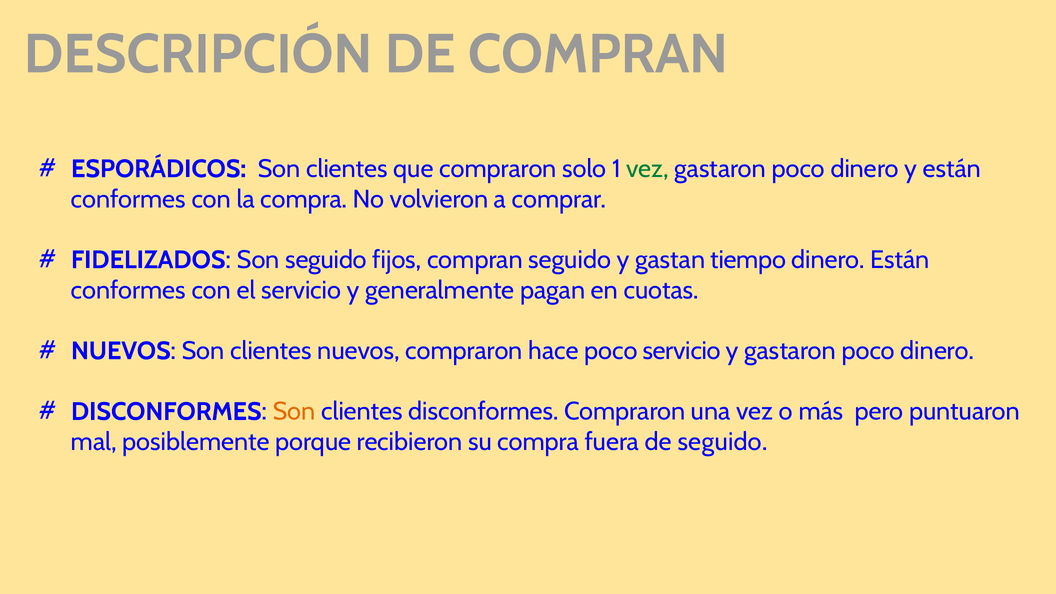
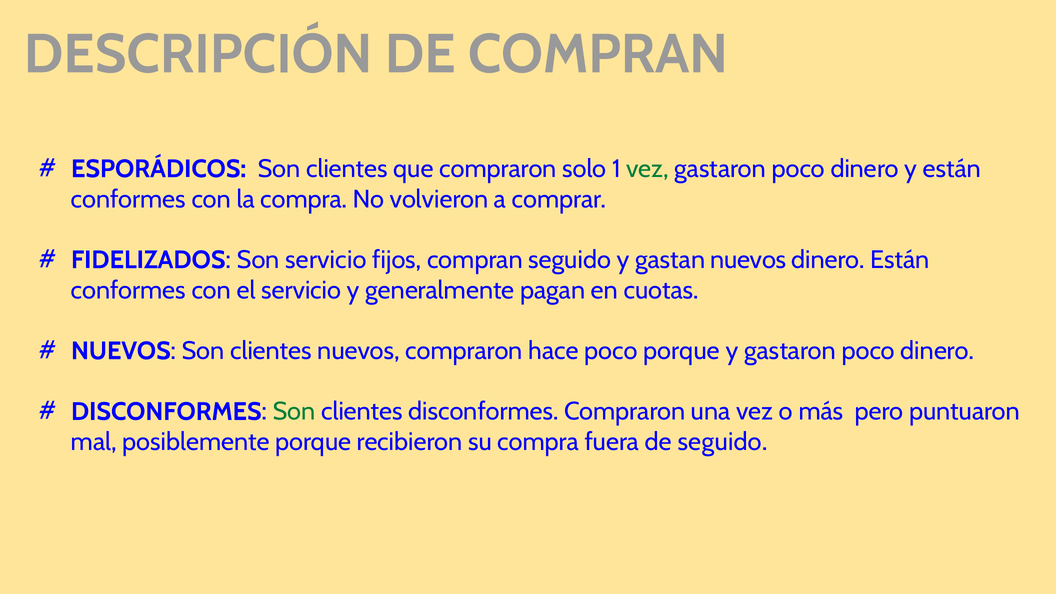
Son seguido: seguido -> servicio
gastan tiempo: tiempo -> nuevos
poco servicio: servicio -> porque
Son at (294, 412) colour: orange -> green
